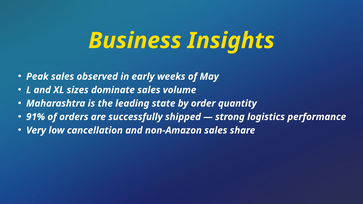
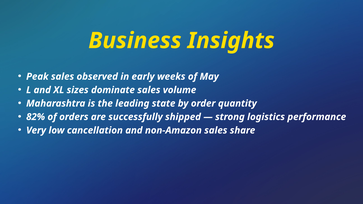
91%: 91% -> 82%
